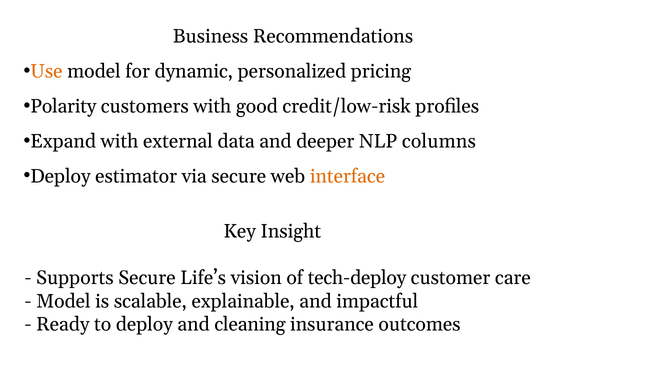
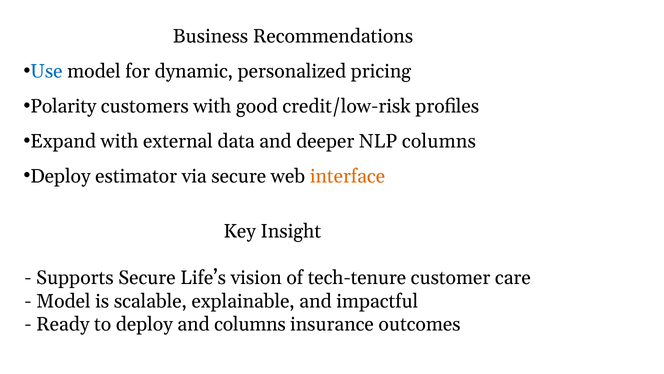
Use colour: orange -> blue
tech-deploy: tech-deploy -> tech-tenure
and cleaning: cleaning -> columns
